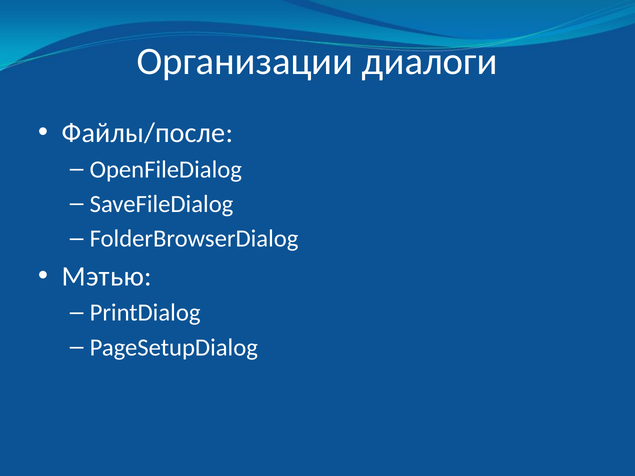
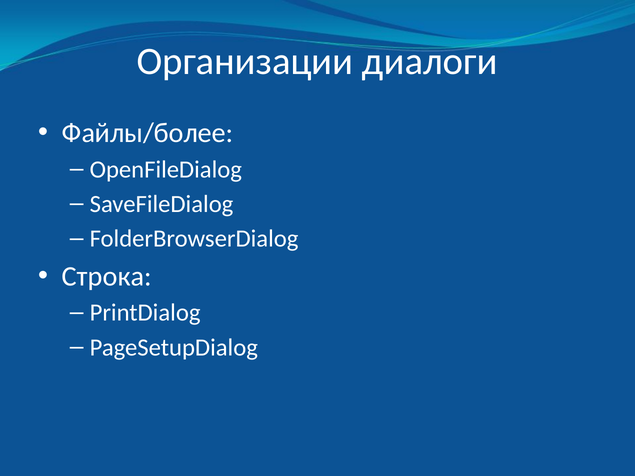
Файлы/после: Файлы/после -> Файлы/более
Мэтью: Мэтью -> Строка
